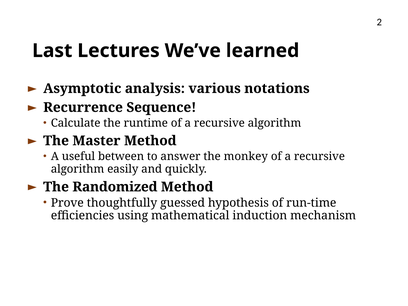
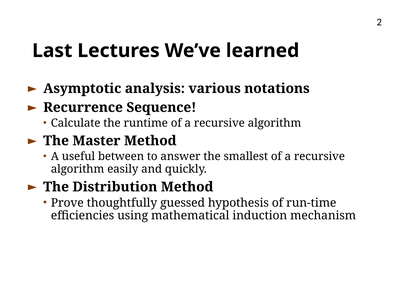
monkey: monkey -> smallest
Randomized: Randomized -> Distribution
